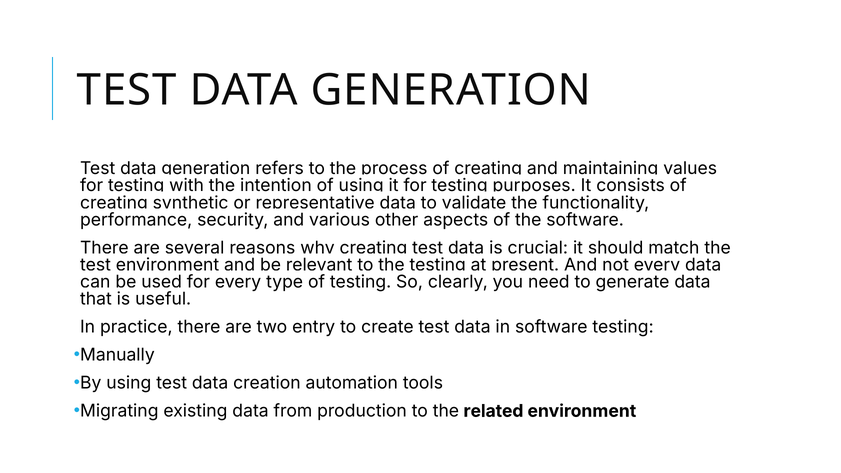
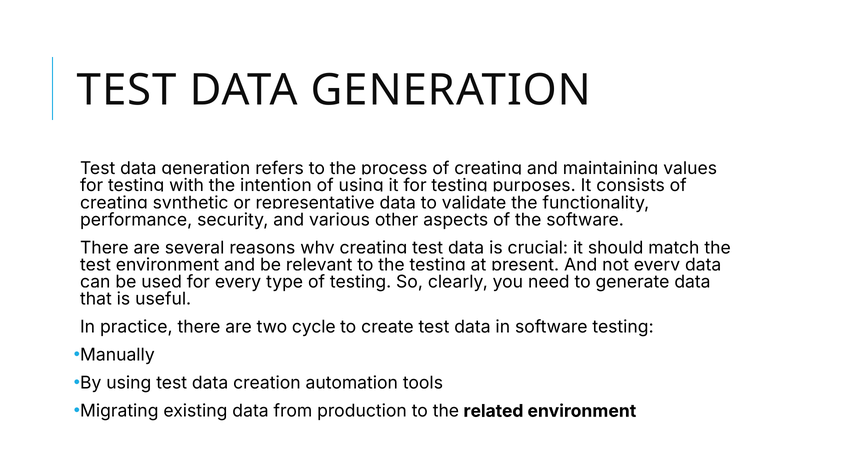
entry: entry -> cycle
